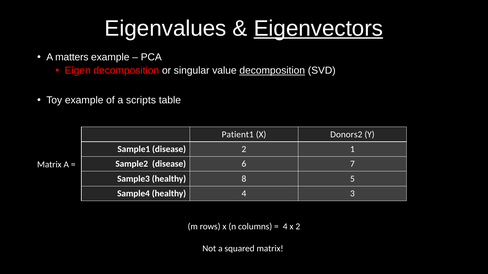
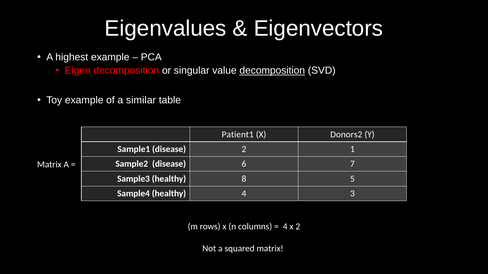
Eigenvectors underline: present -> none
matters: matters -> highest
scripts: scripts -> similar
